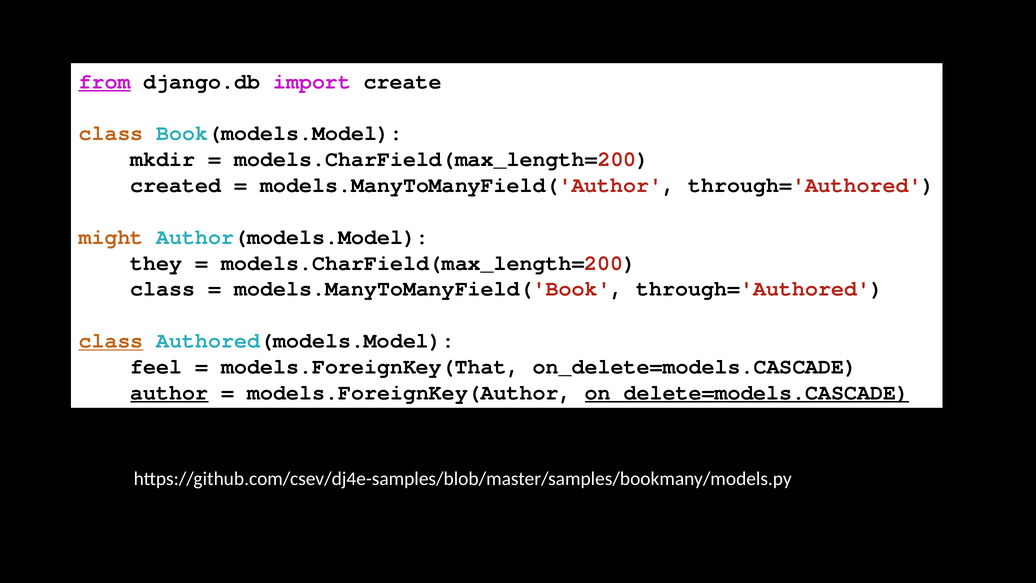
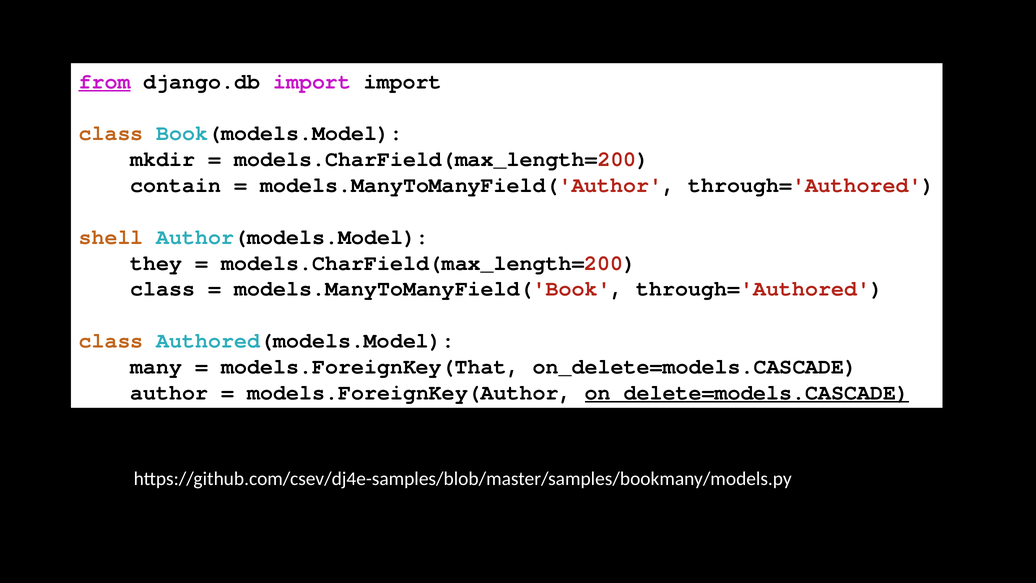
import create: create -> import
created: created -> contain
might: might -> shell
class at (111, 341) underline: present -> none
feel: feel -> many
author underline: present -> none
